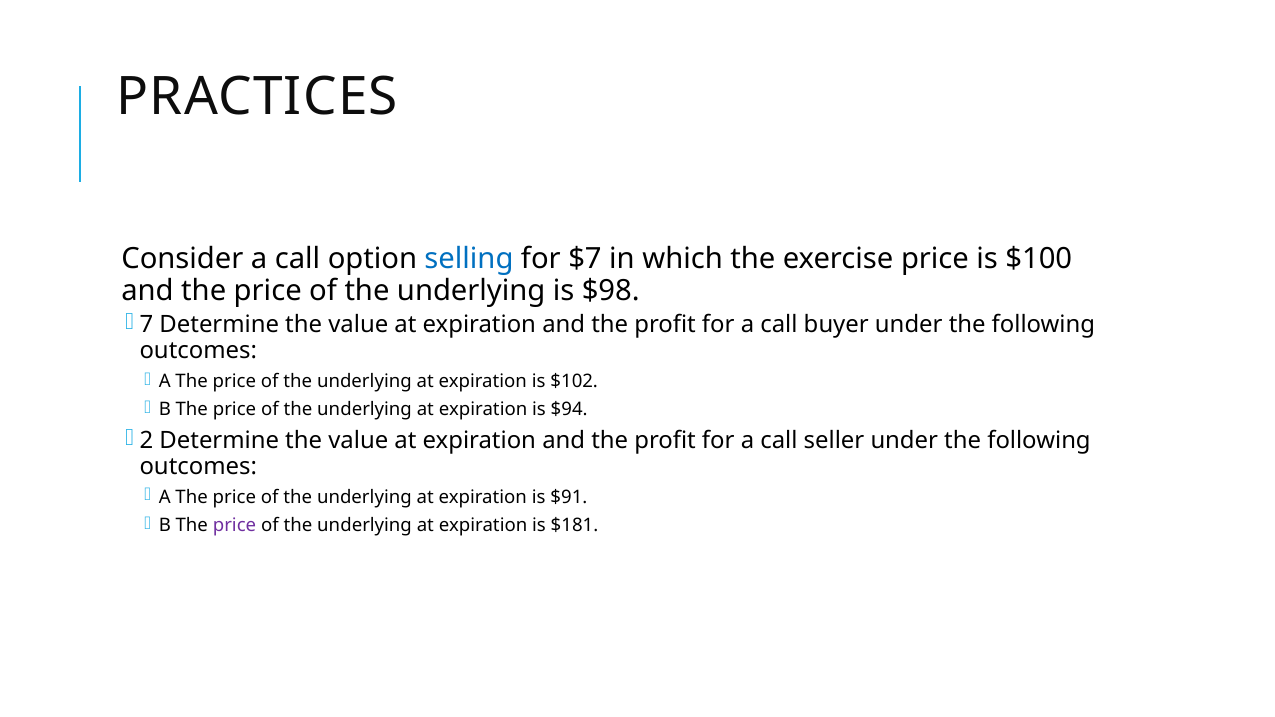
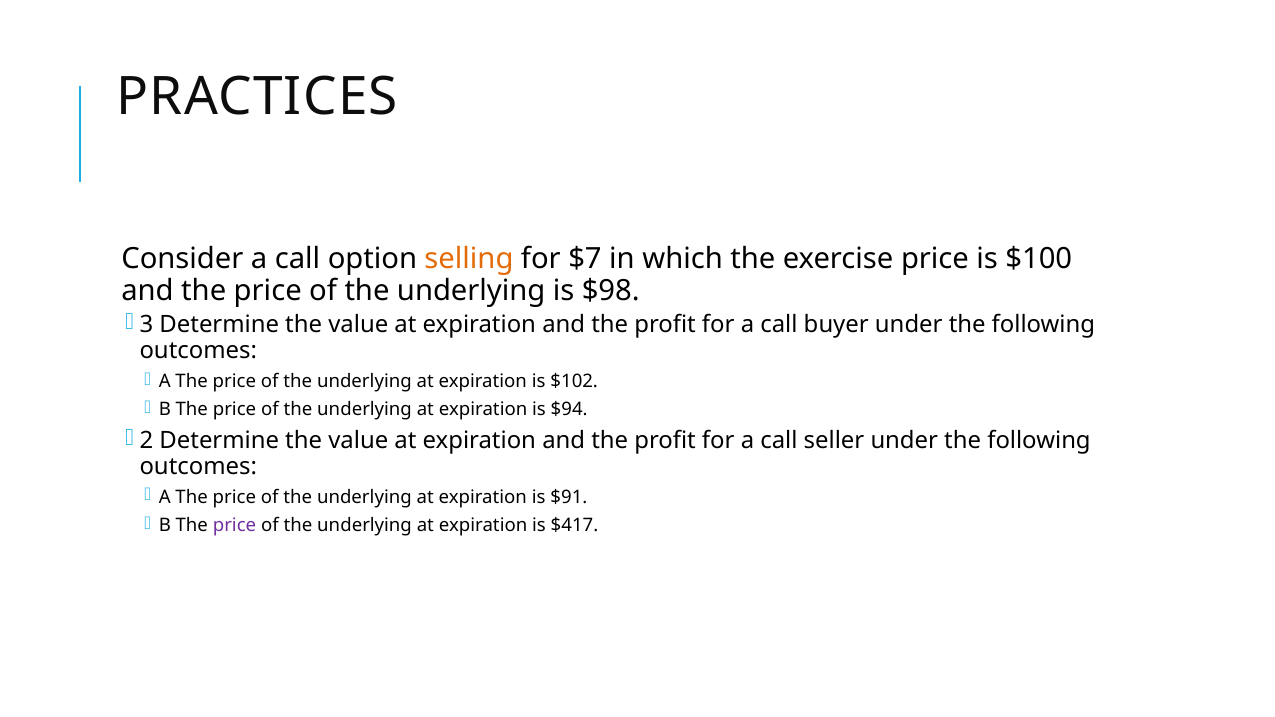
selling colour: blue -> orange
7: 7 -> 3
$181: $181 -> $417
